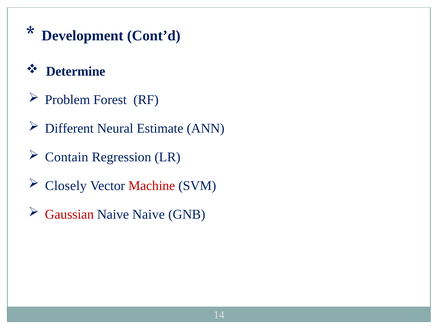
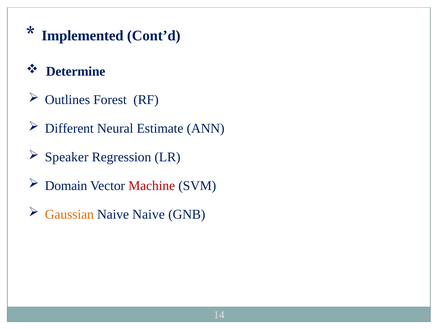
Development: Development -> Implemented
Problem: Problem -> Outlines
Contain: Contain -> Speaker
Closely: Closely -> Domain
Gaussian colour: red -> orange
